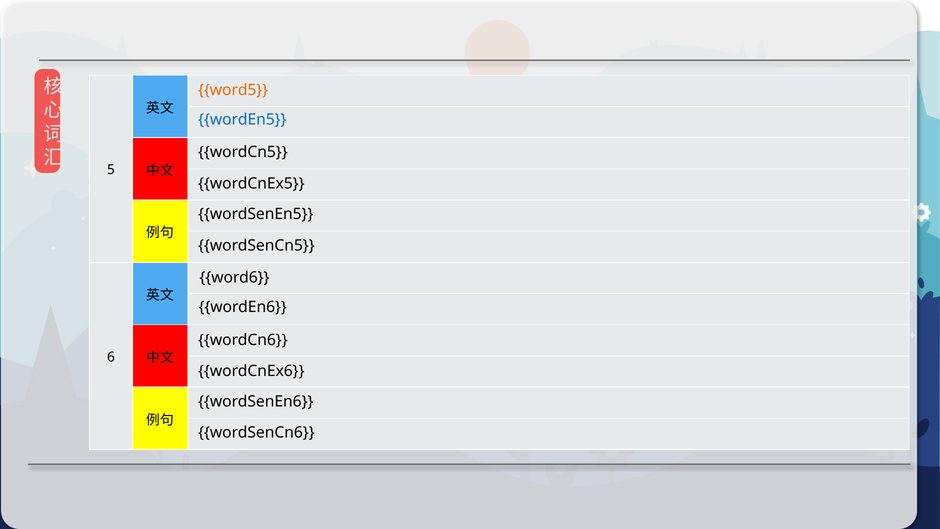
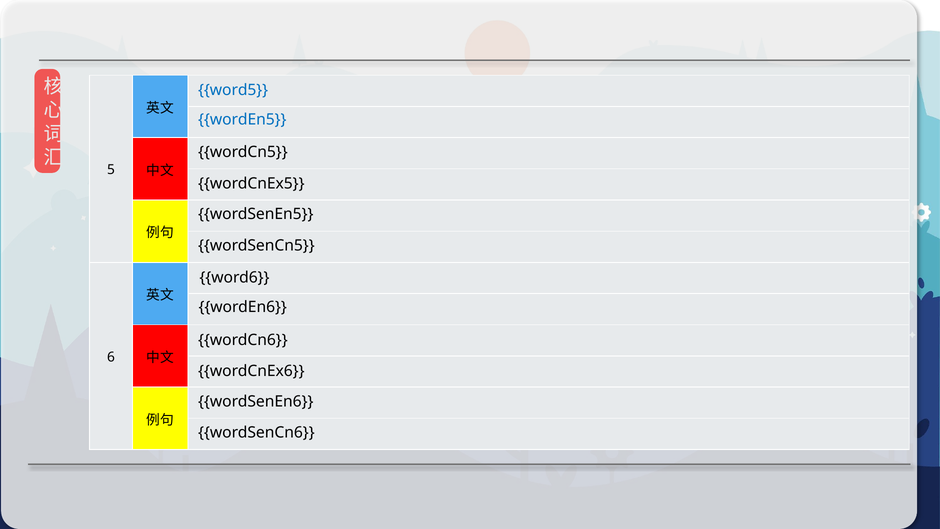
word5 colour: orange -> blue
